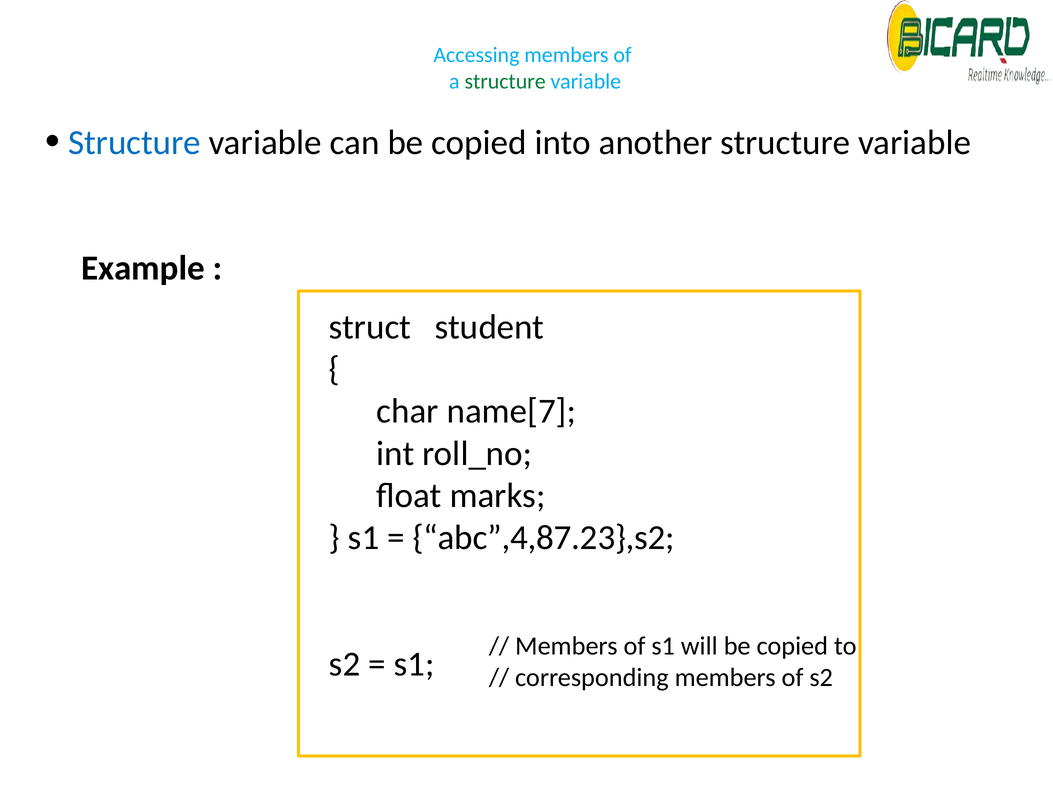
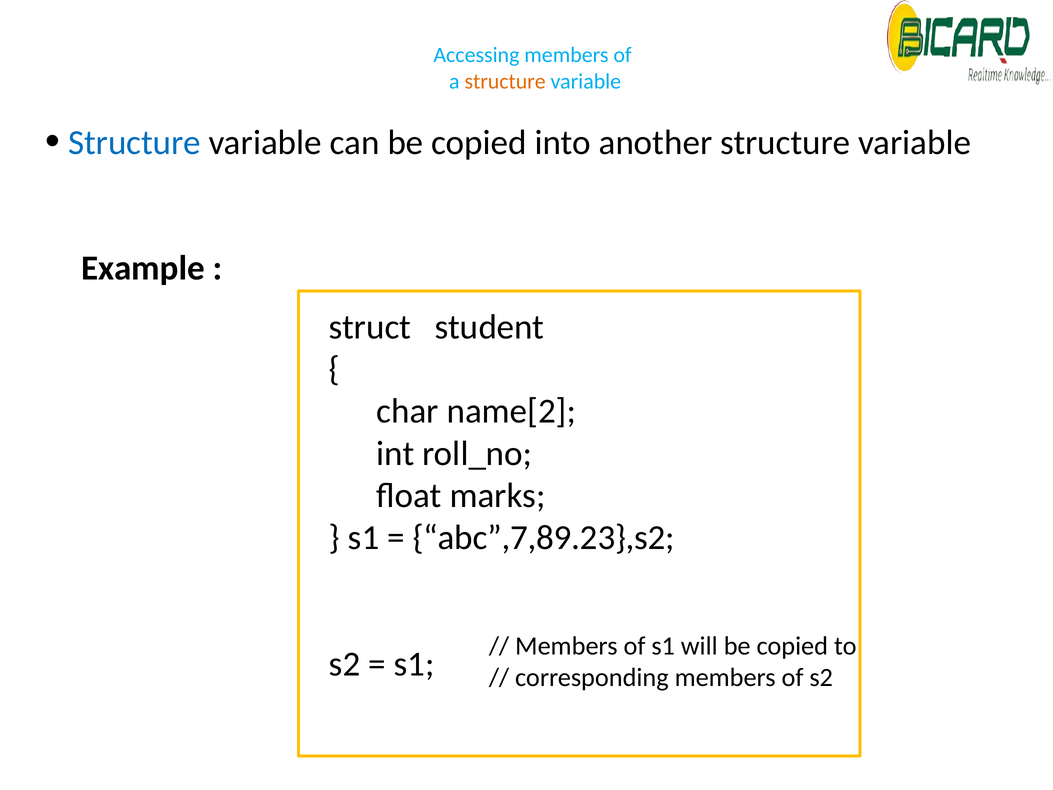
structure at (505, 81) colour: green -> orange
name[7: name[7 -> name[2
abc”,4,87.23},s2: abc”,4,87.23},s2 -> abc”,7,89.23},s2
